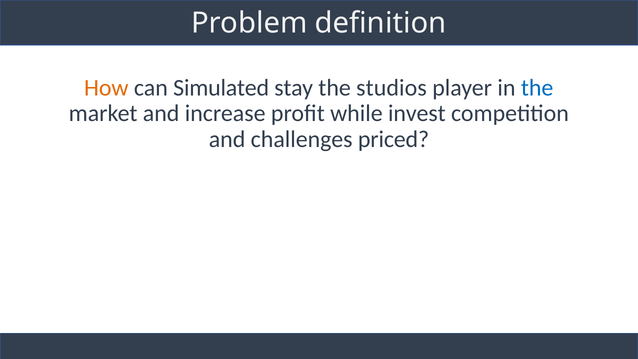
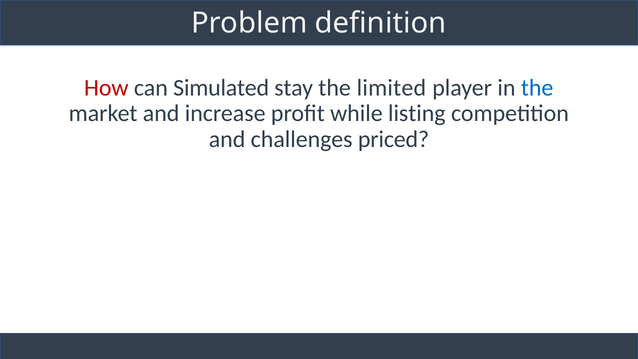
How colour: orange -> red
studios: studios -> limited
invest: invest -> listing
